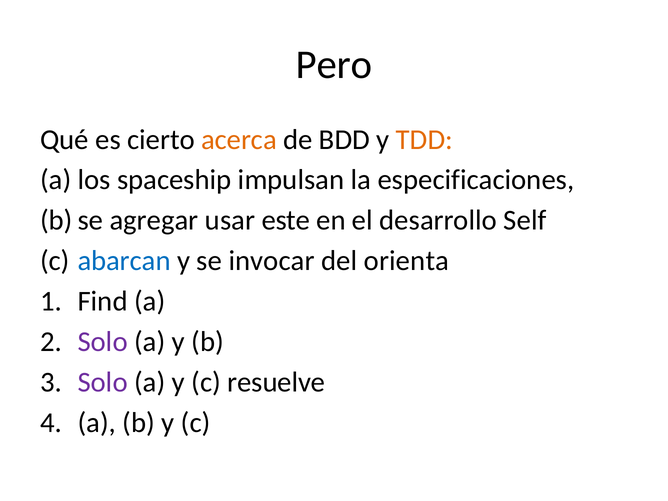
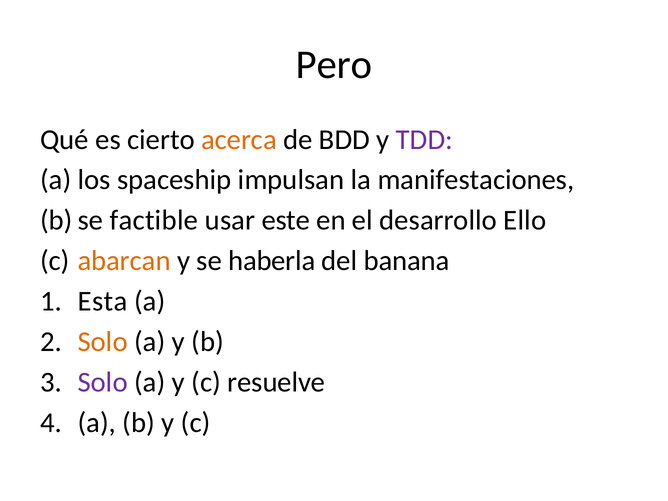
TDD colour: orange -> purple
especificaciones: especificaciones -> manifestaciones
agregar: agregar -> factible
Self: Self -> Ello
abarcan colour: blue -> orange
invocar: invocar -> haberla
orienta: orienta -> banana
Find: Find -> Esta
Solo at (103, 342) colour: purple -> orange
